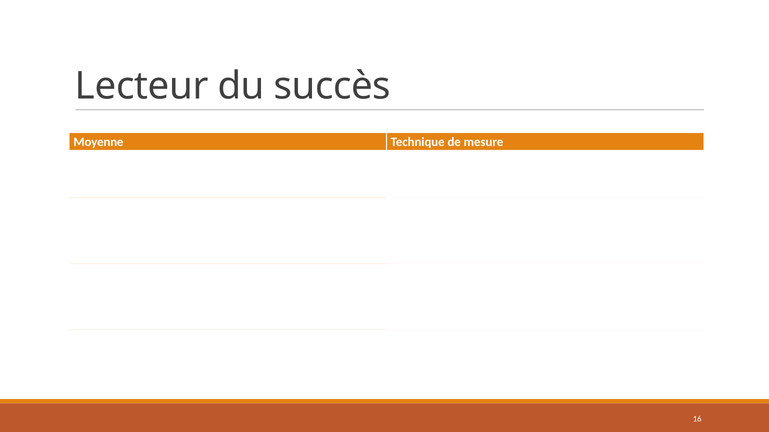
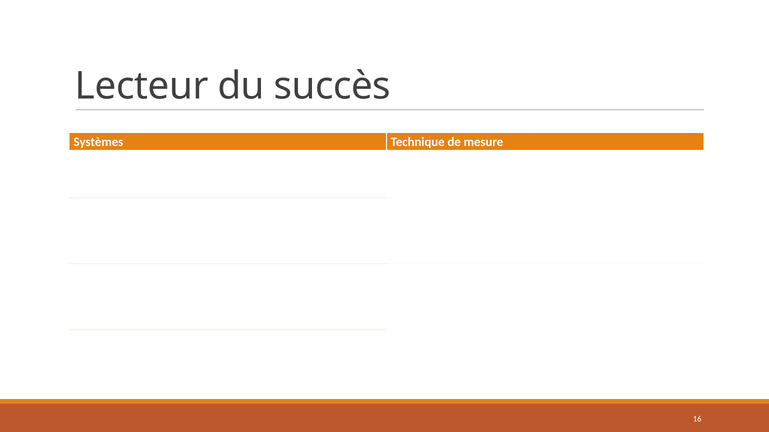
Moyenne at (98, 142): Moyenne -> Systèmes
